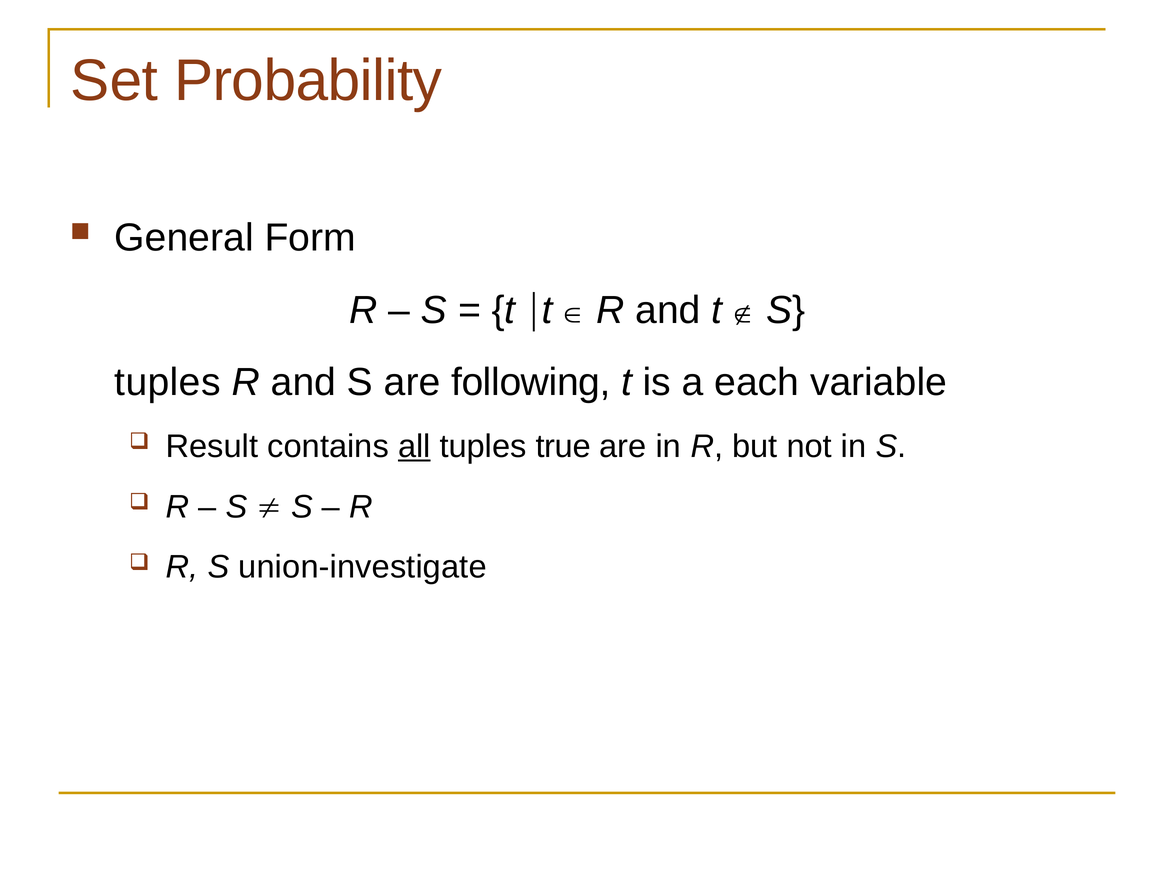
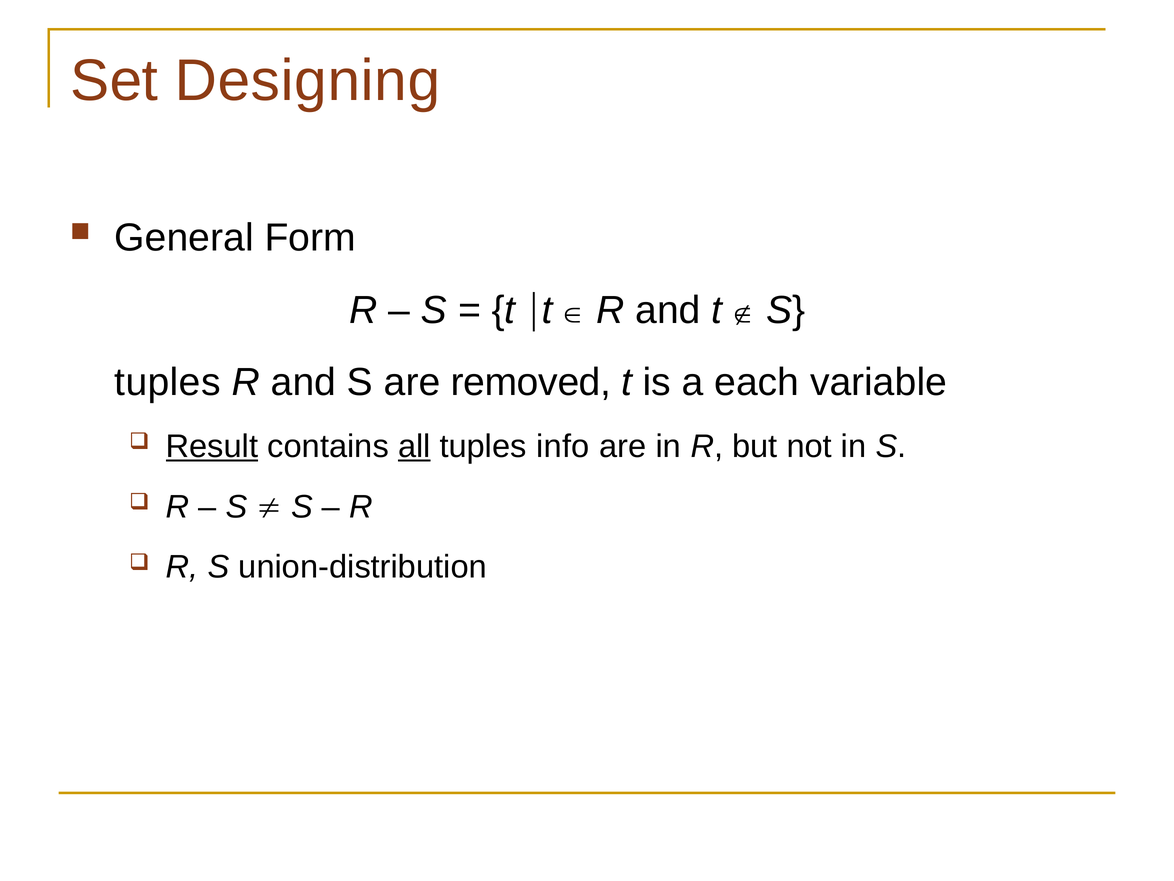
Probability: Probability -> Designing
following: following -> removed
Result underline: none -> present
true: true -> info
union-investigate: union-investigate -> union-distribution
